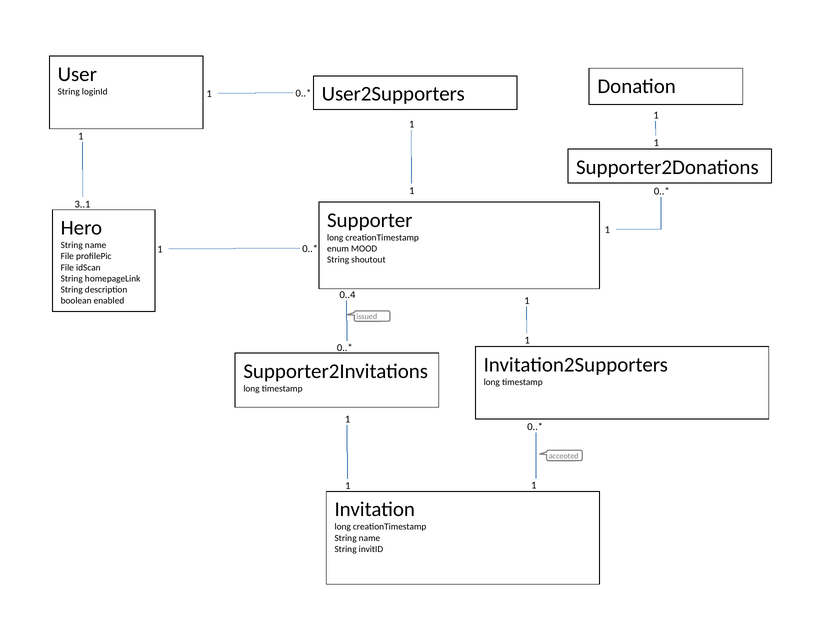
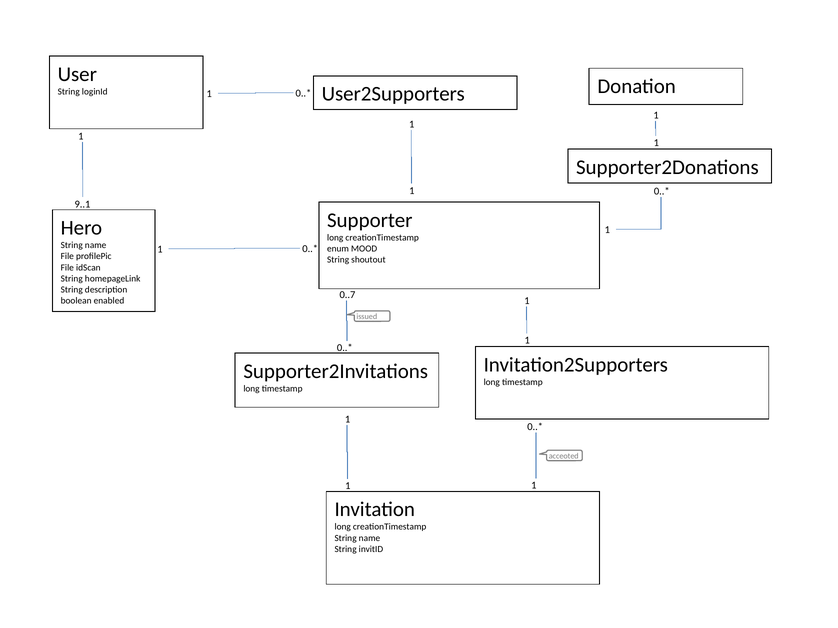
3..1: 3..1 -> 9..1
0..4: 0..4 -> 0..7
